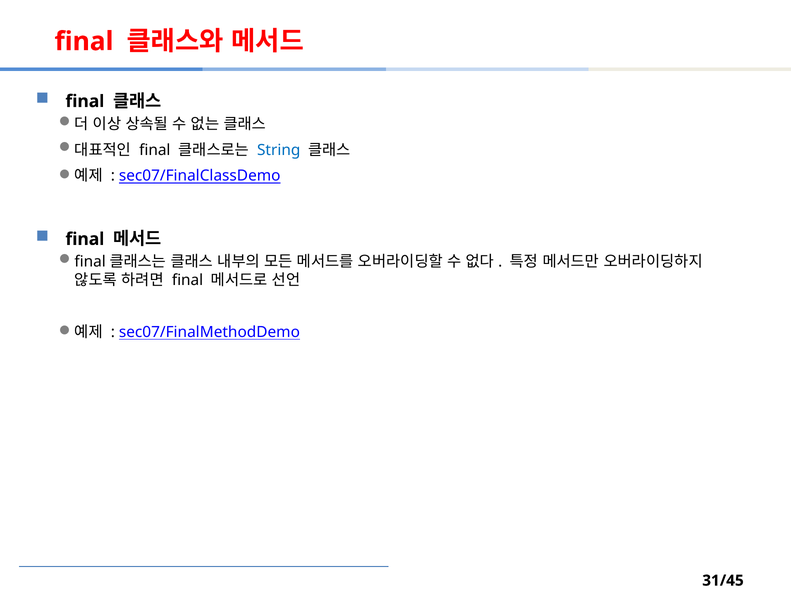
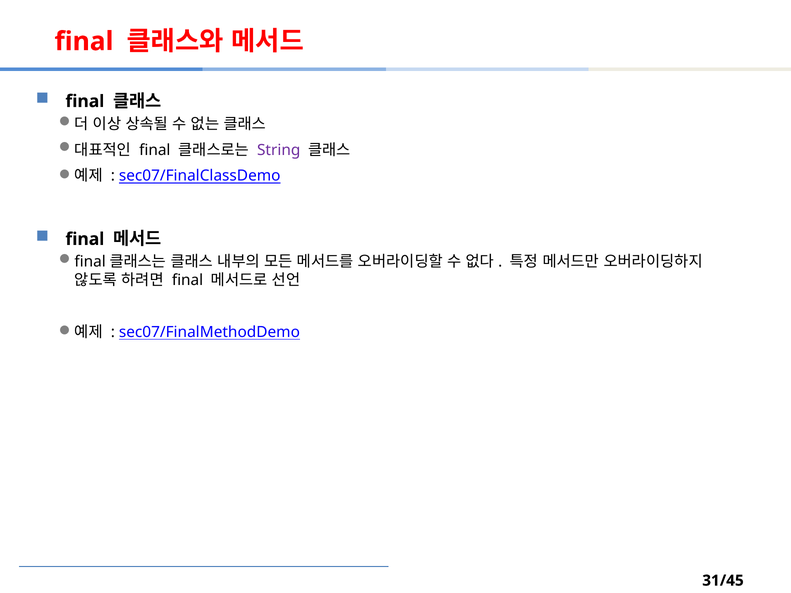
String colour: blue -> purple
